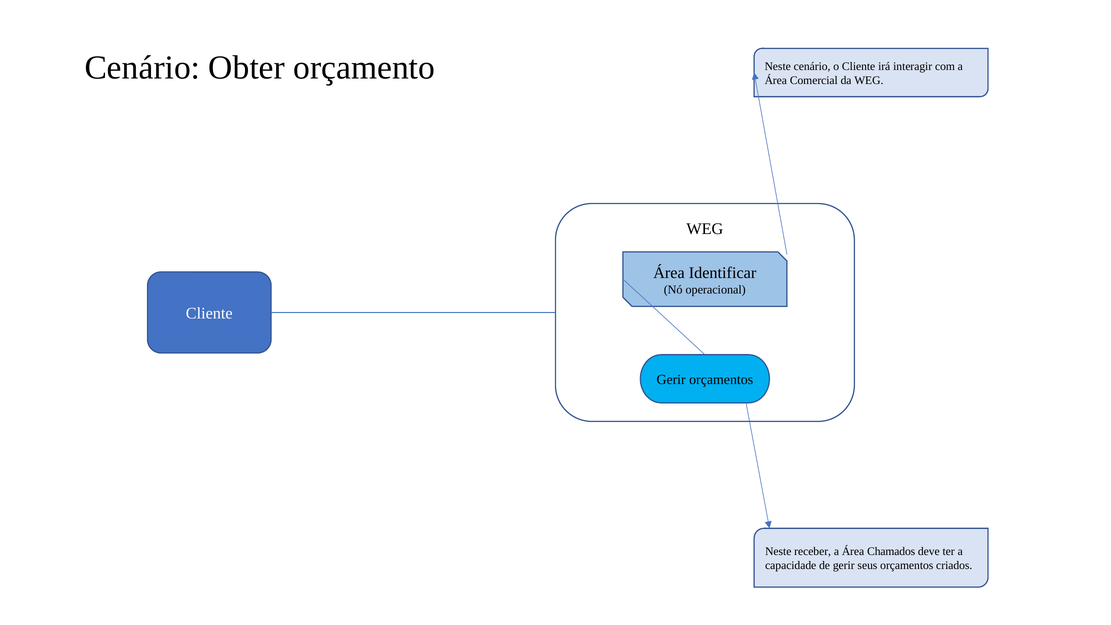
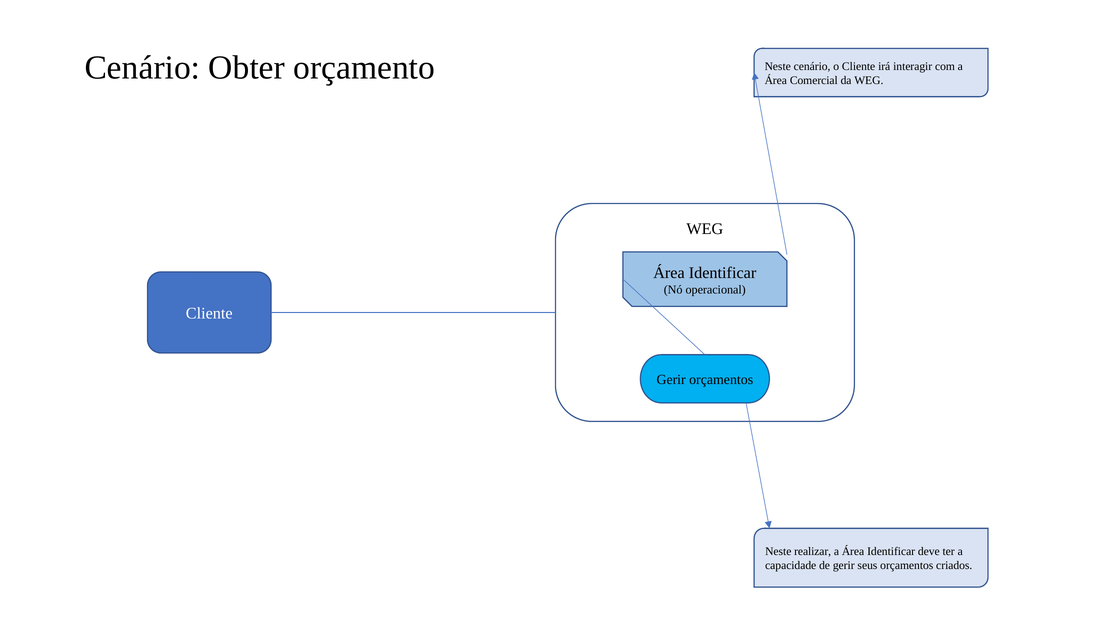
receber: receber -> realizar
a Área Chamados: Chamados -> Identificar
